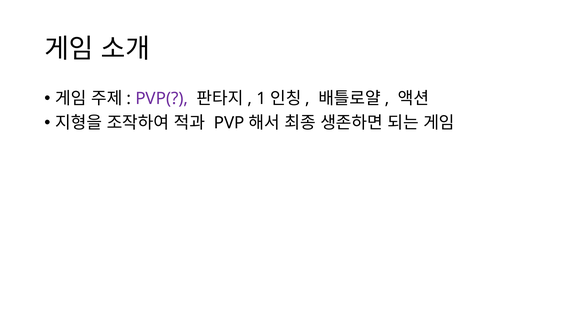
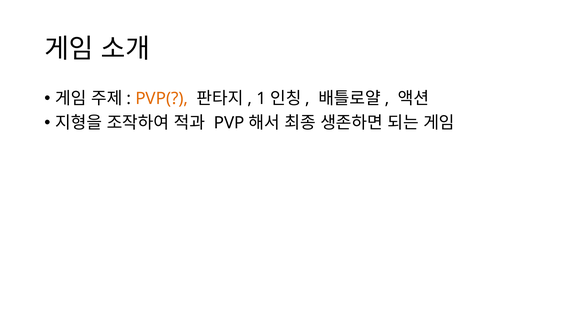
PVP( colour: purple -> orange
